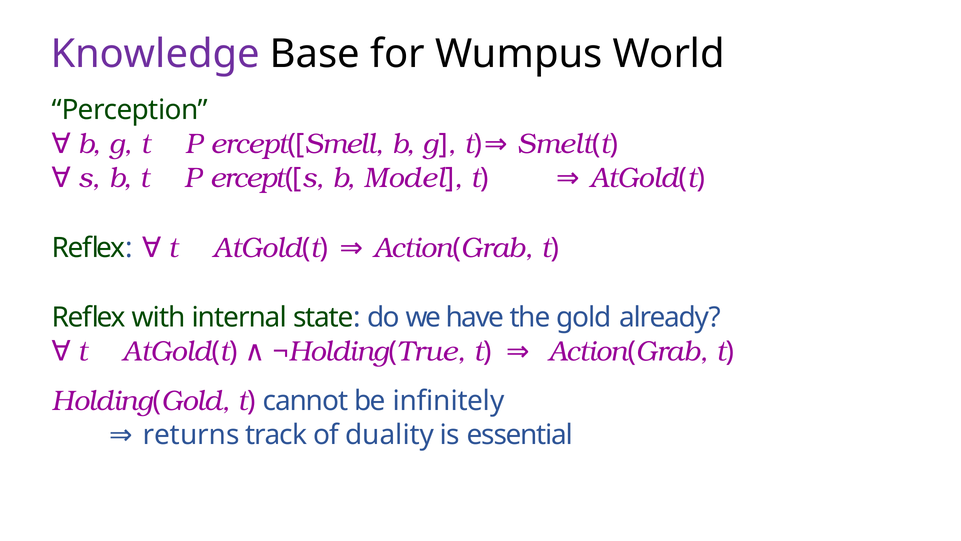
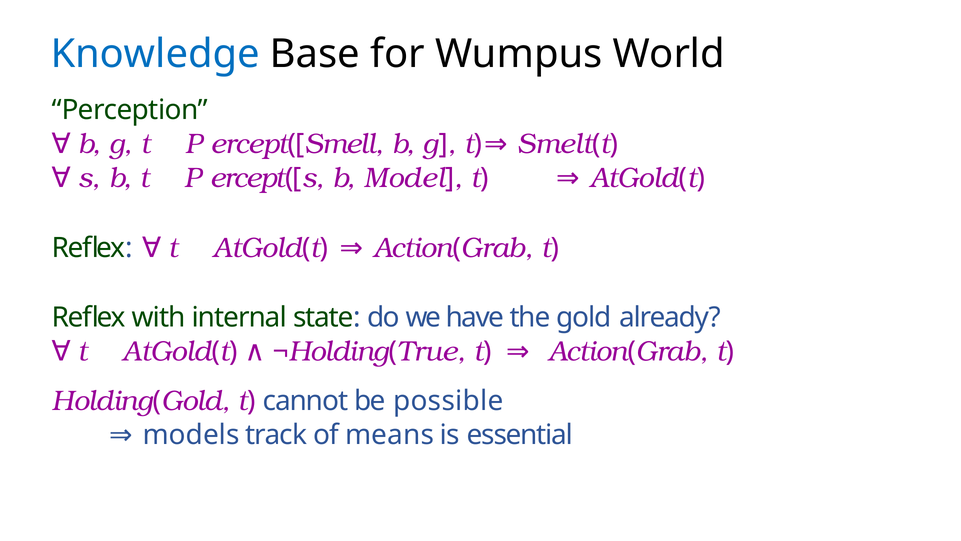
Knowledge colour: purple -> blue
infinitely: infinitely -> possible
returns: returns -> models
duality: duality -> means
